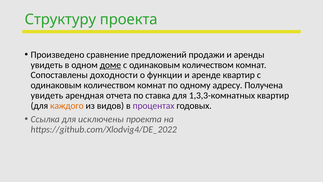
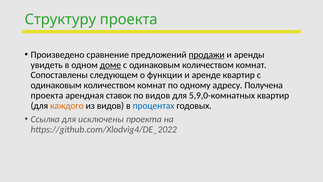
продажи underline: none -> present
доходности: доходности -> следующем
увидеть at (47, 95): увидеть -> проекта
отчета: отчета -> ставок
по ставка: ставка -> видов
1,3,3-комнатных: 1,3,3-комнатных -> 5,9,0-комнатных
процентах colour: purple -> blue
